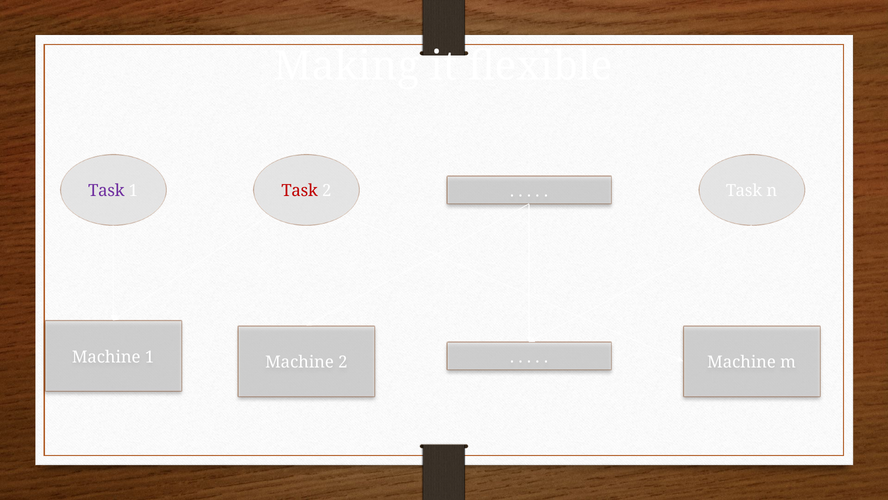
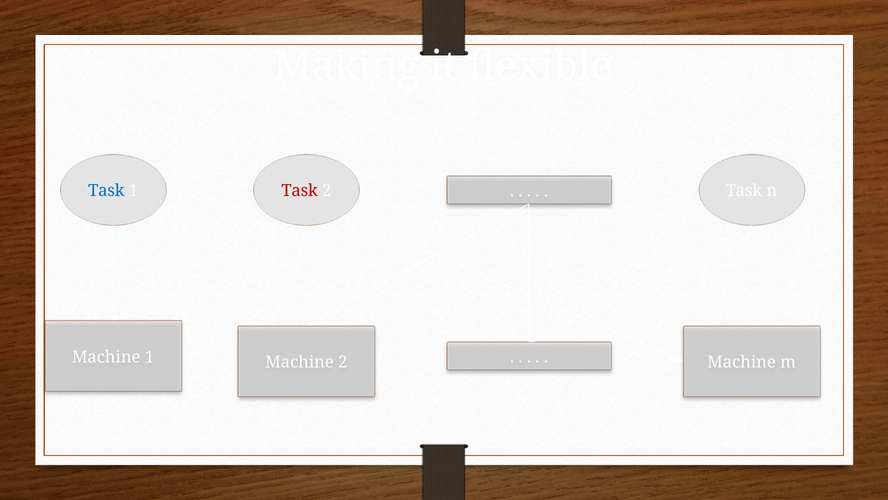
Task at (106, 191) colour: purple -> blue
